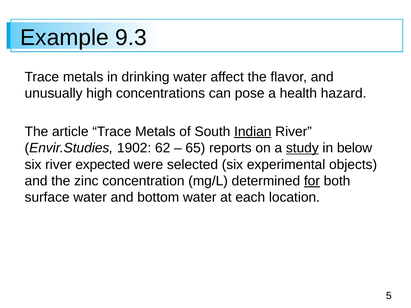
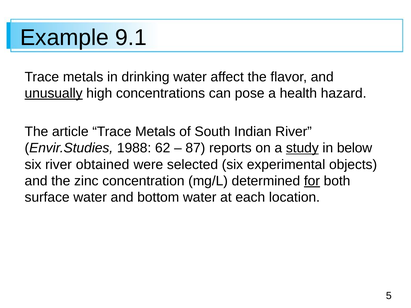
9.3: 9.3 -> 9.1
unusually underline: none -> present
Indian underline: present -> none
1902: 1902 -> 1988
65: 65 -> 87
expected: expected -> obtained
